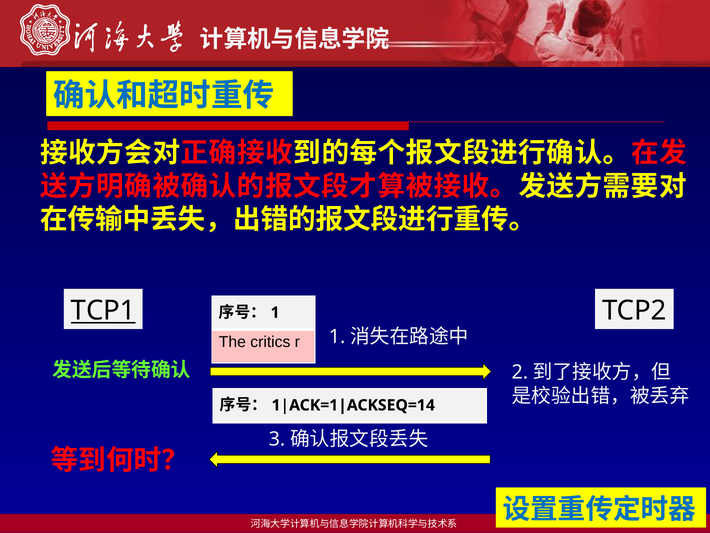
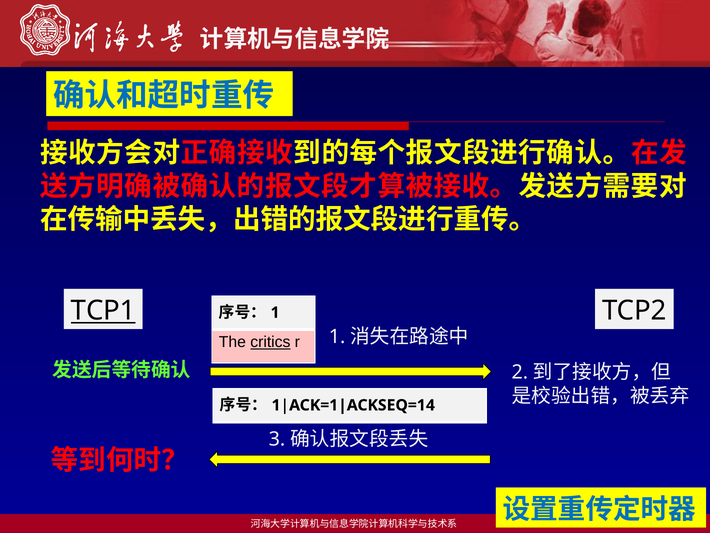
critics underline: none -> present
